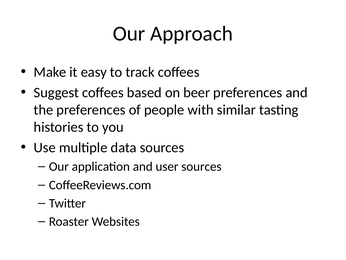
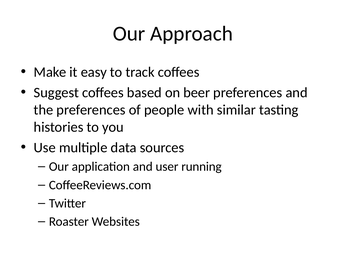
user sources: sources -> running
